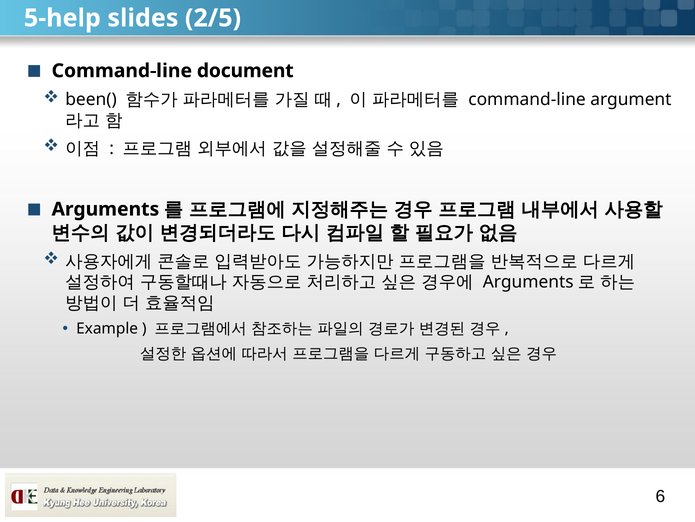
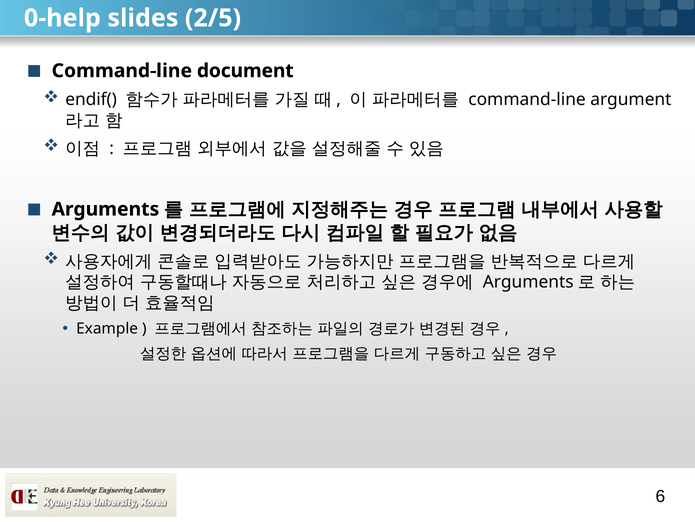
5-help: 5-help -> 0-help
been(: been( -> endif(
